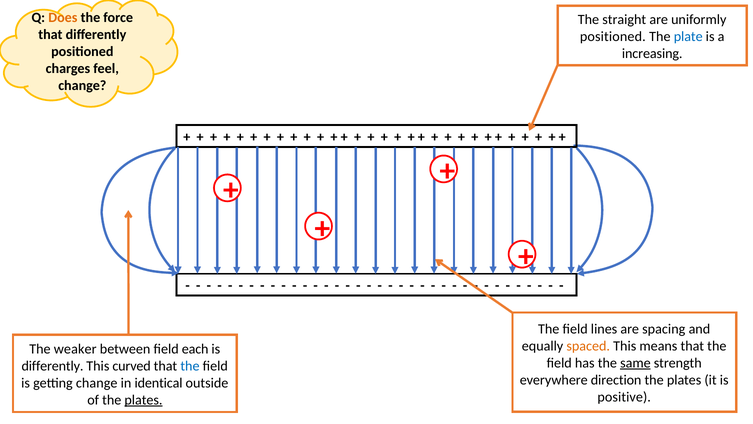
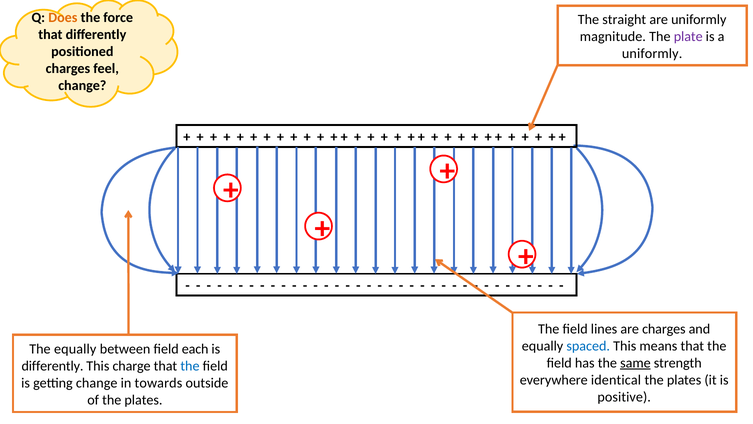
positioned at (613, 37): positioned -> magnitude
plate colour: blue -> purple
increasing at (652, 54): increasing -> uniformly
are spacing: spacing -> charges
spaced colour: orange -> blue
The weaker: weaker -> equally
curved: curved -> charge
direction: direction -> identical
identical: identical -> towards
plates at (143, 399) underline: present -> none
